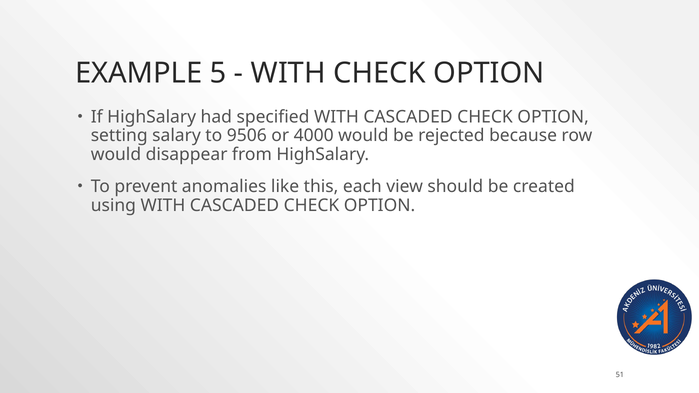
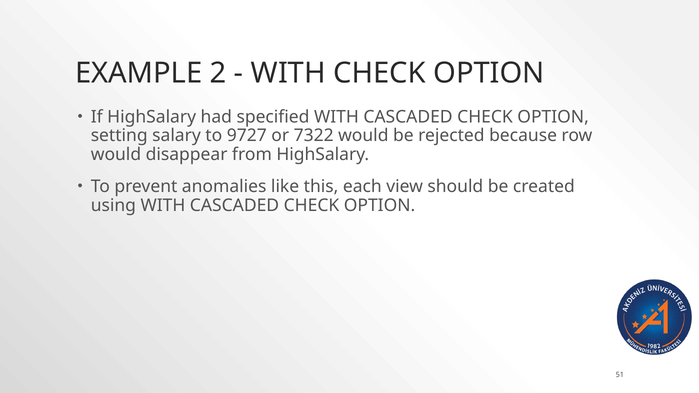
5: 5 -> 2
9506: 9506 -> 9727
4000: 4000 -> 7322
